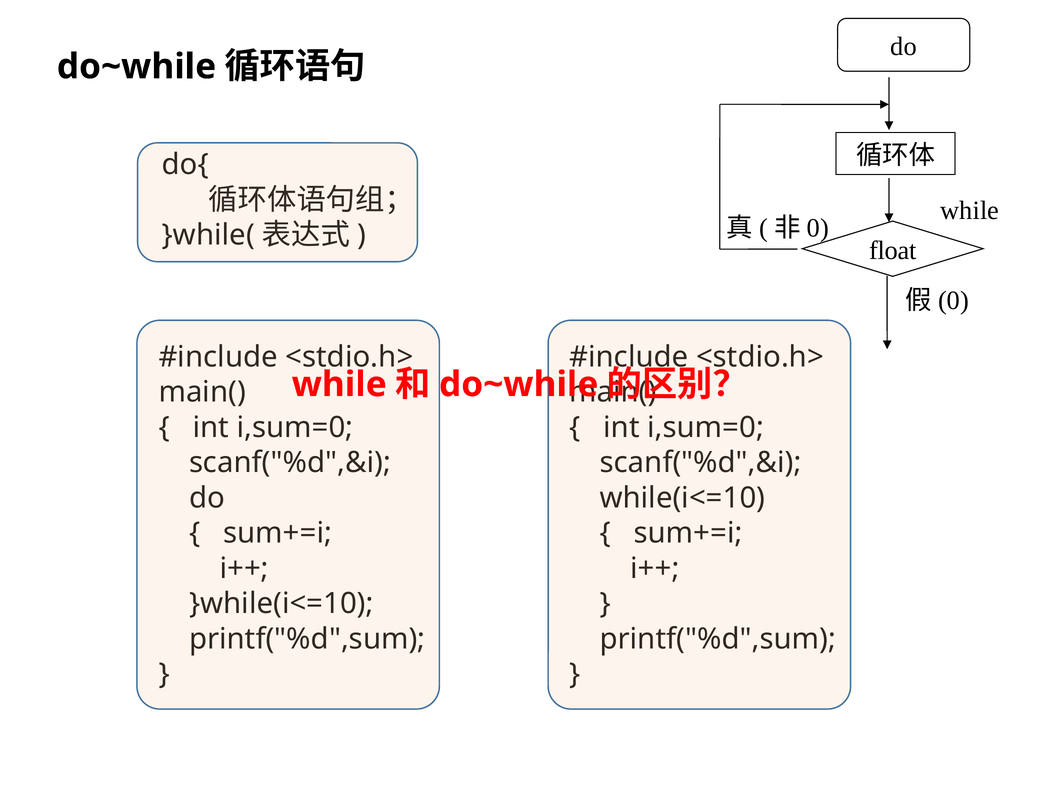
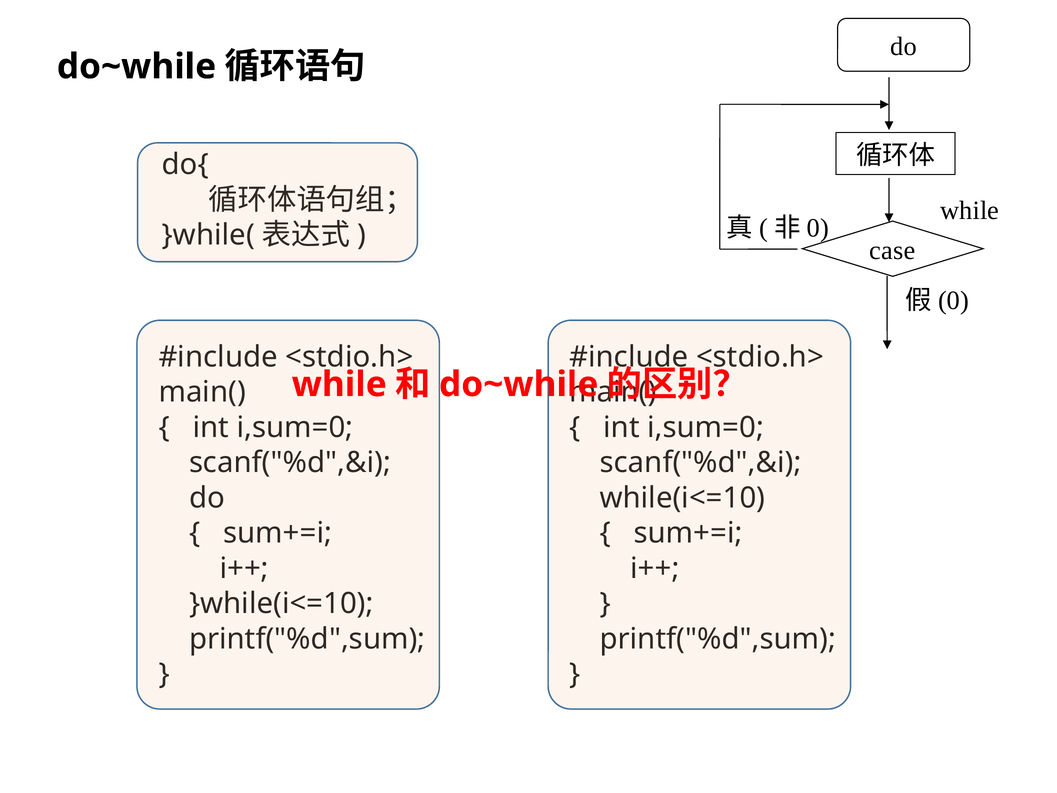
float: float -> case
